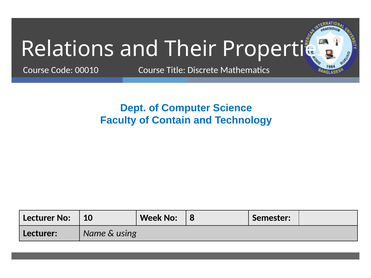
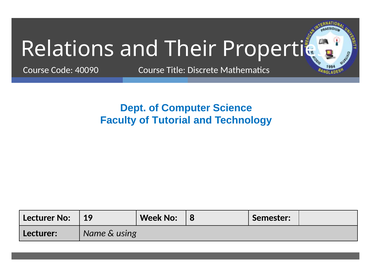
00010: 00010 -> 40090
Contain: Contain -> Tutorial
10: 10 -> 19
